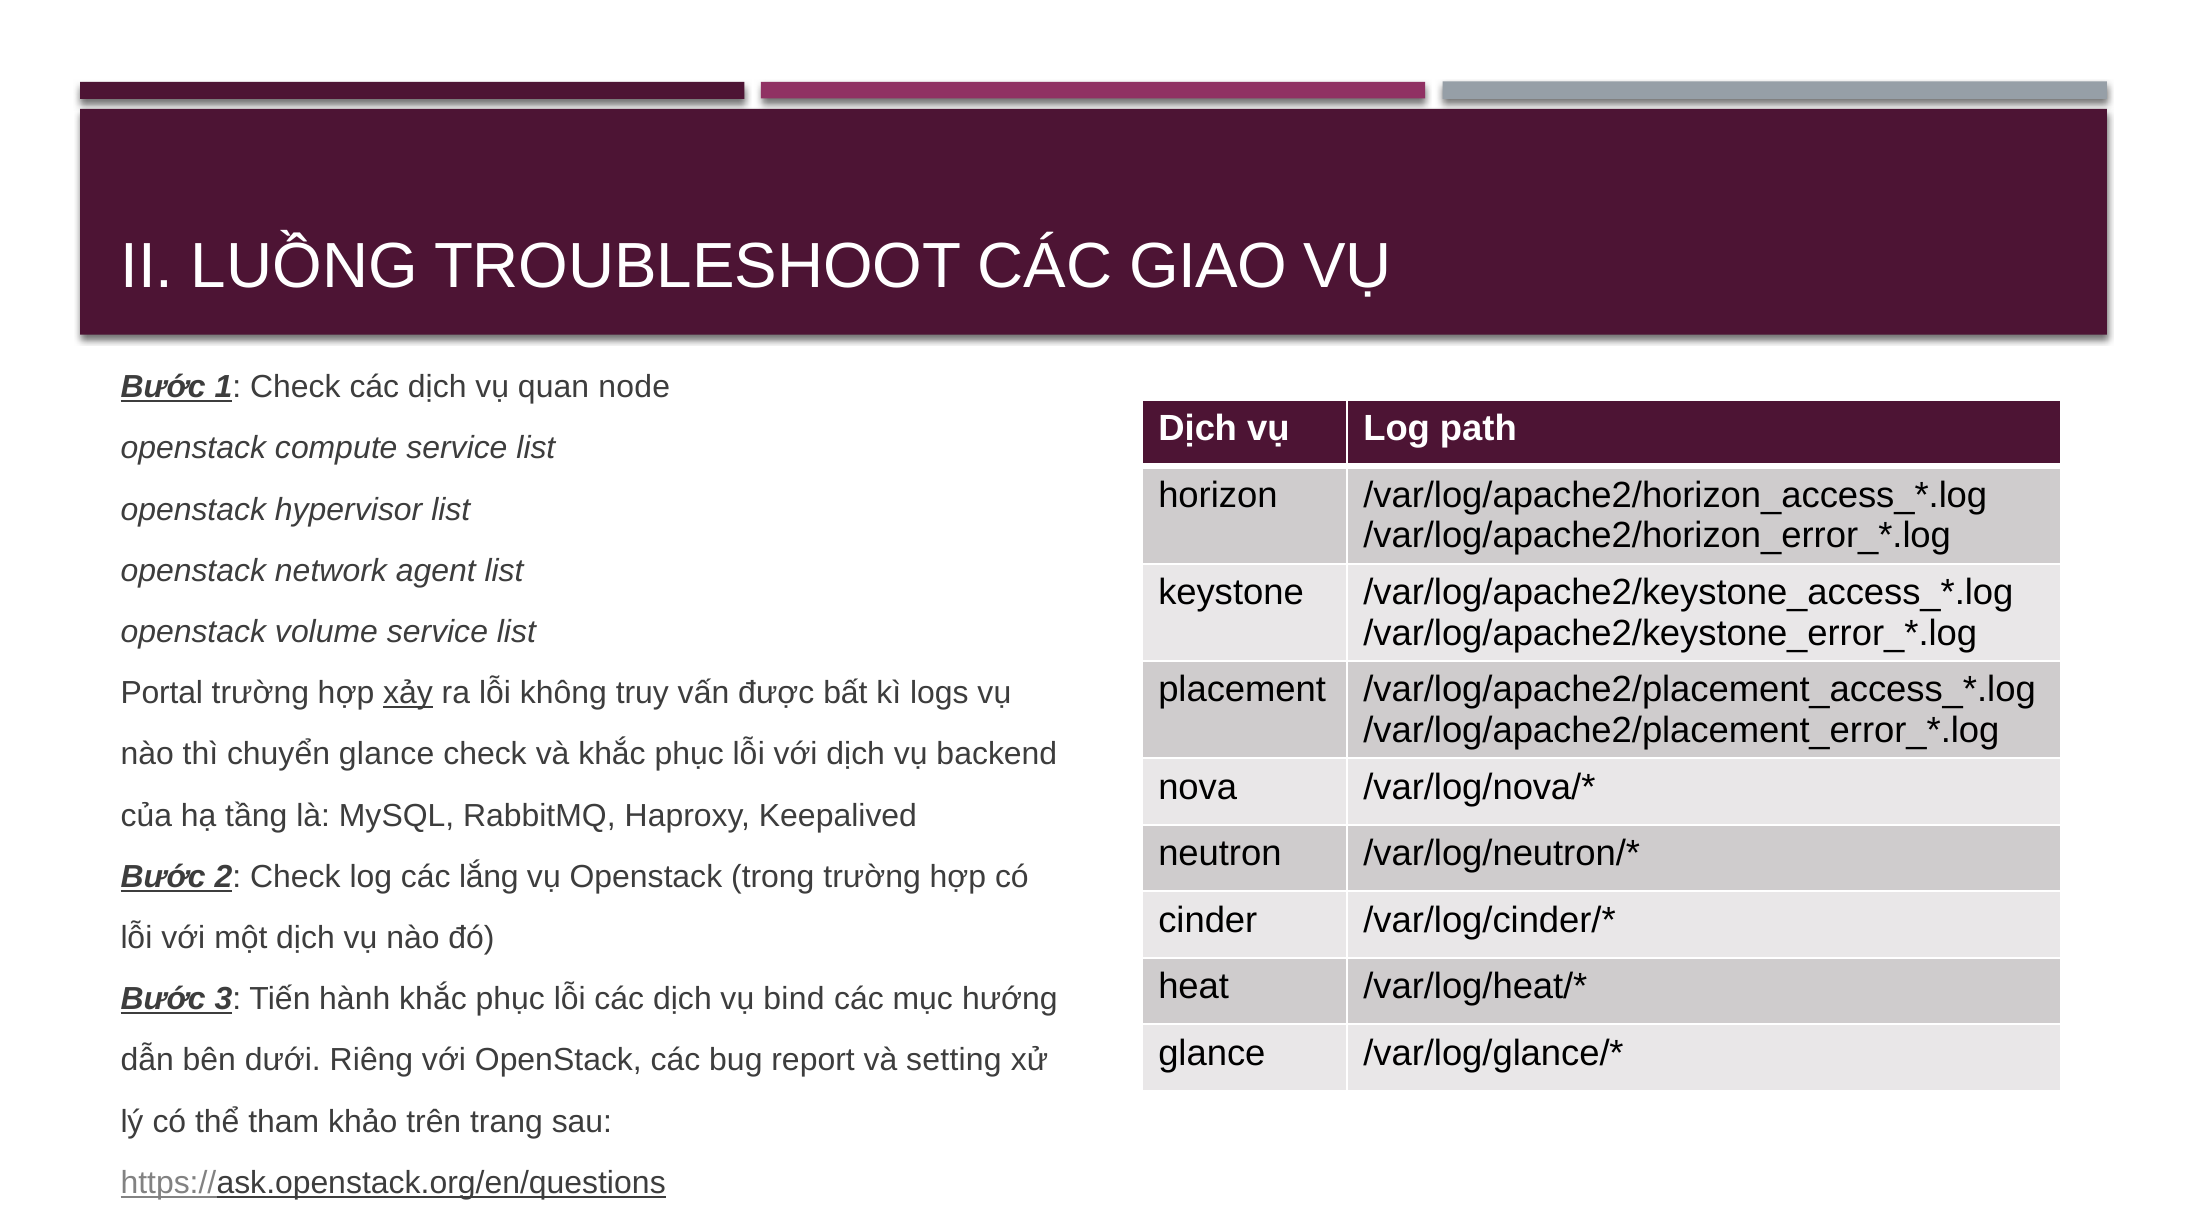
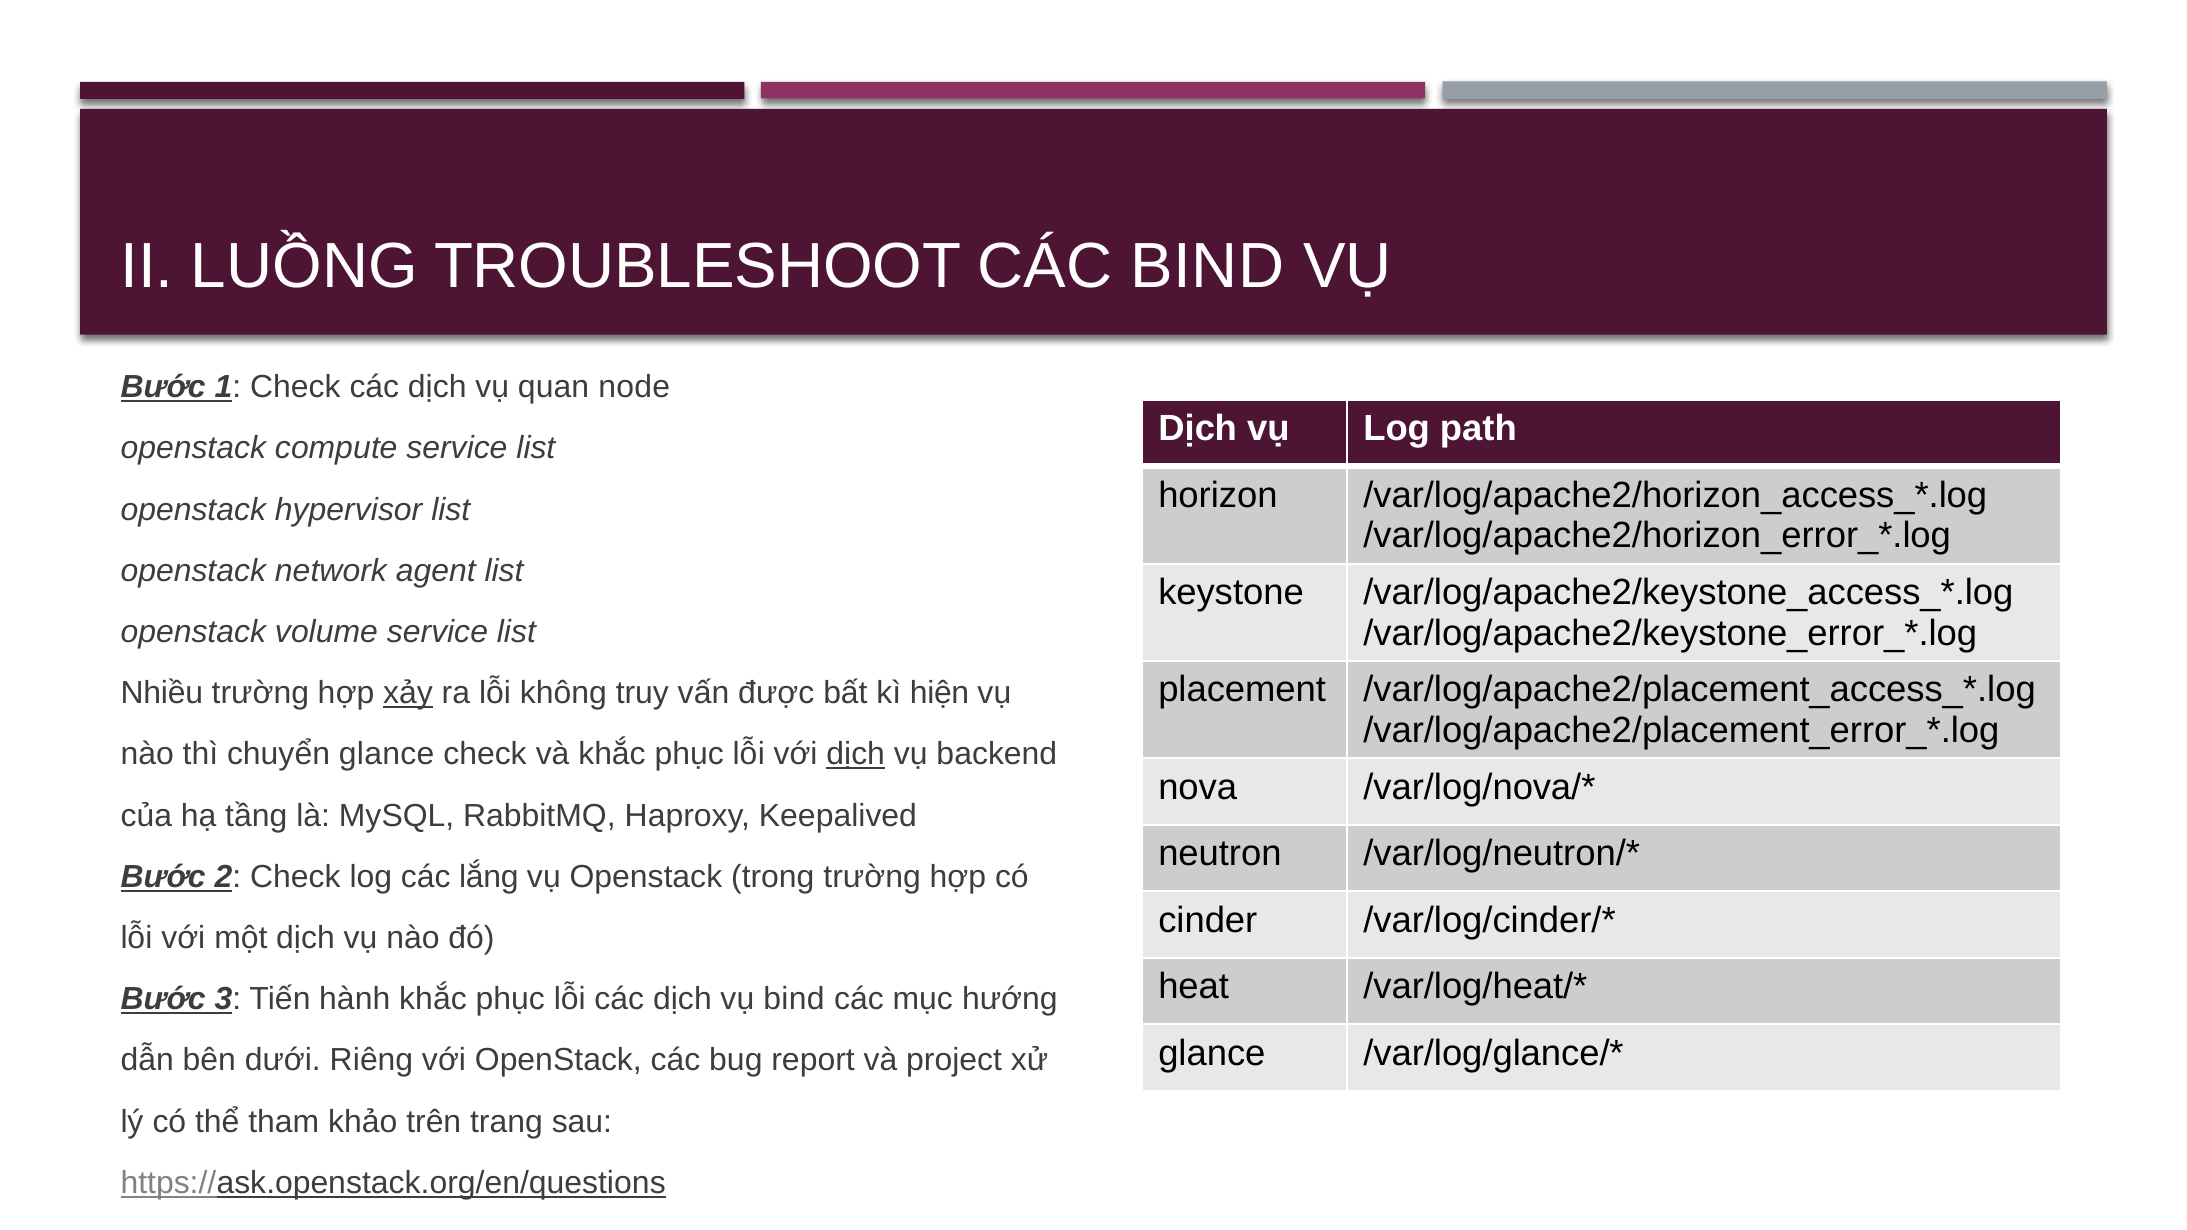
CÁC GIAO: GIAO -> BIND
Portal: Portal -> Nhiều
logs: logs -> hiện
dịch at (856, 754) underline: none -> present
setting: setting -> project
